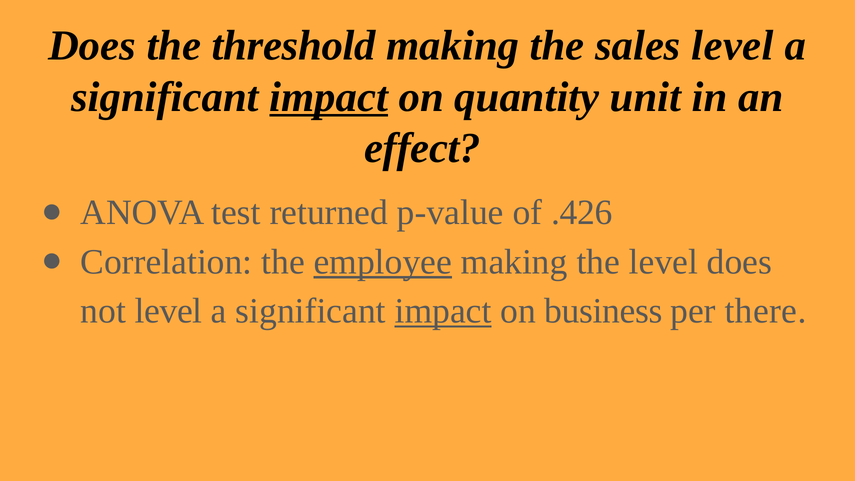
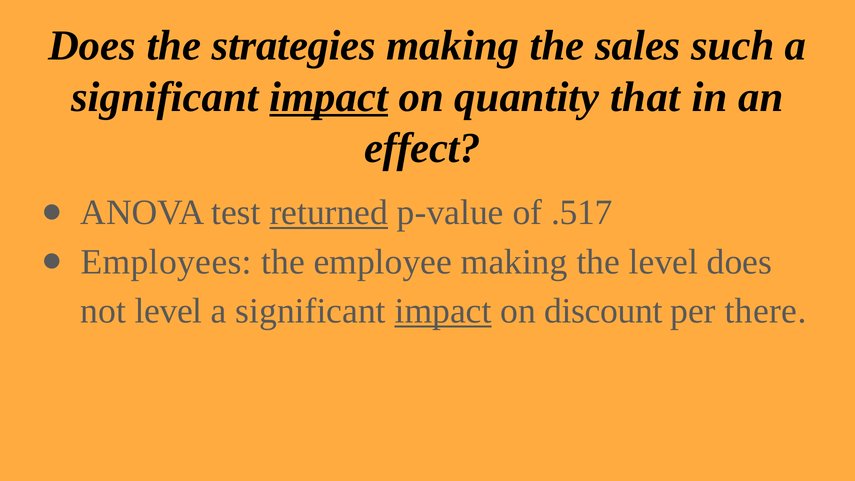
threshold: threshold -> strategies
sales level: level -> such
unit: unit -> that
returned underline: none -> present
.426: .426 -> .517
Correlation: Correlation -> Employees
employee underline: present -> none
business: business -> discount
